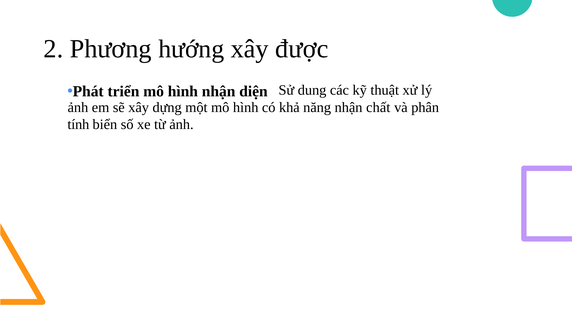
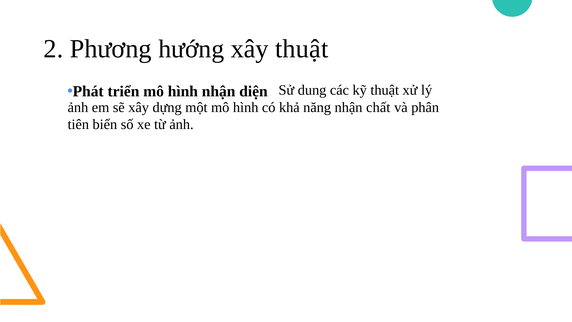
xây được: được -> thuật
tính: tính -> tiên
